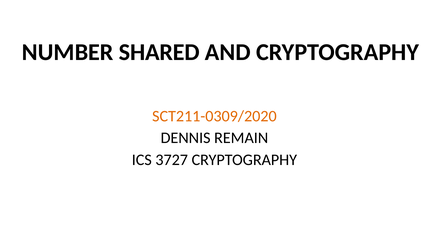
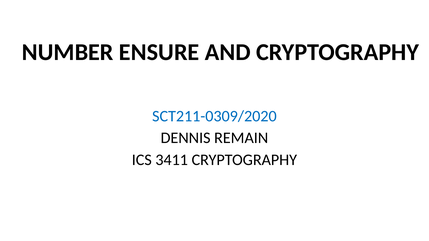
SHARED: SHARED -> ENSURE
SCT211-0309/2020 colour: orange -> blue
3727: 3727 -> 3411
